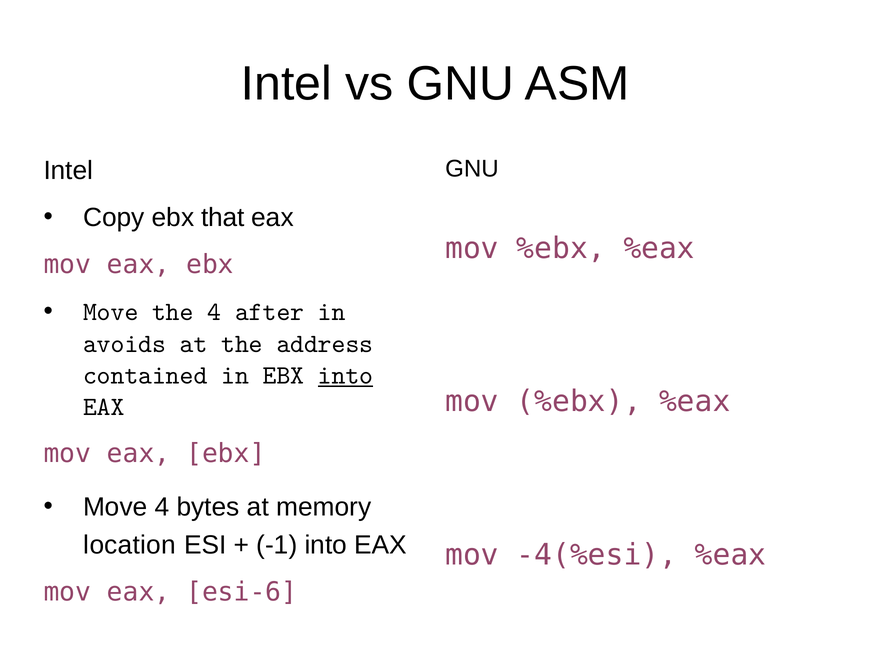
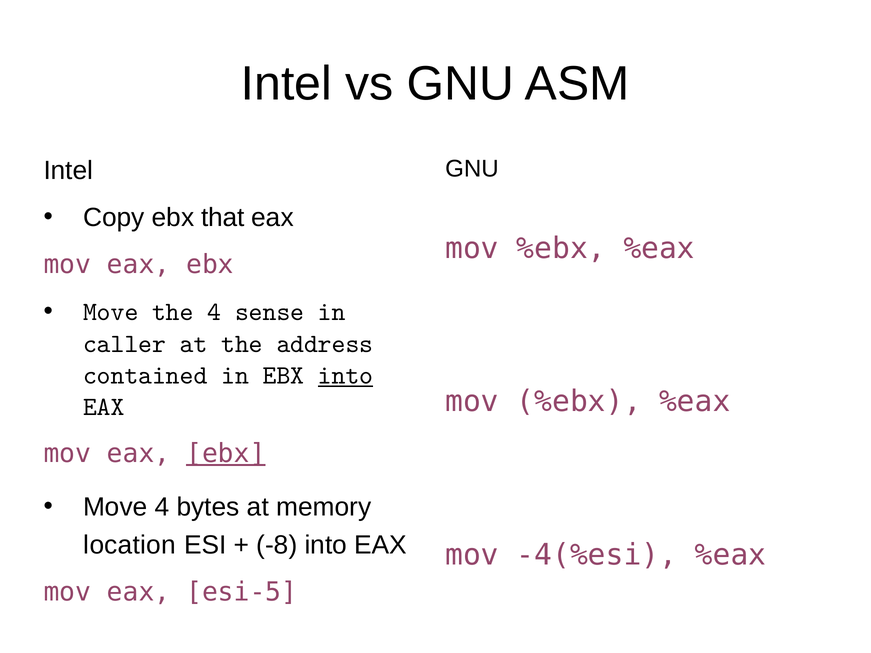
after: after -> sense
avoids: avoids -> caller
ebx at (226, 454) underline: none -> present
-1: -1 -> -8
esi-6: esi-6 -> esi-5
